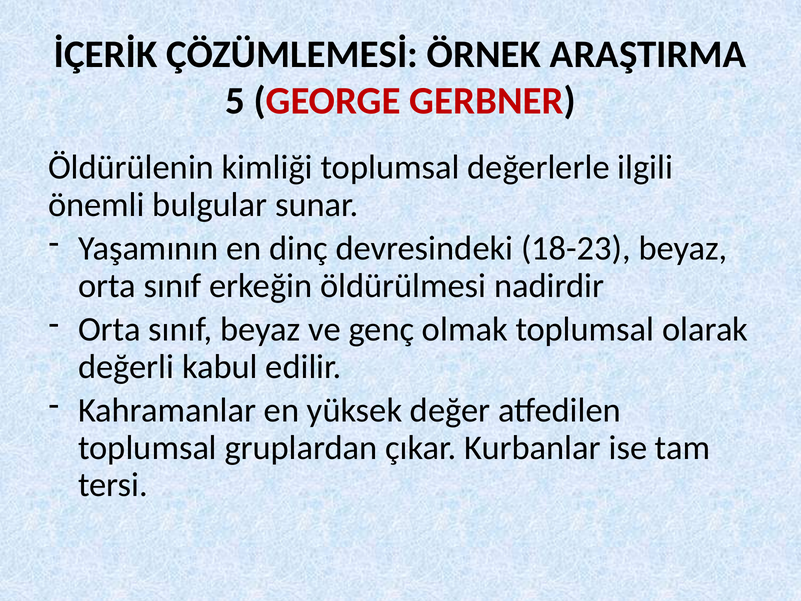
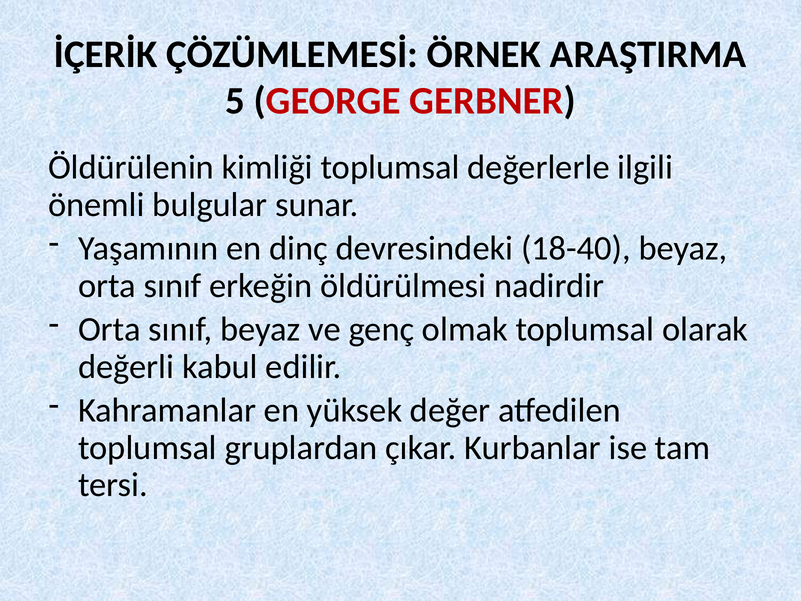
18-23: 18-23 -> 18-40
